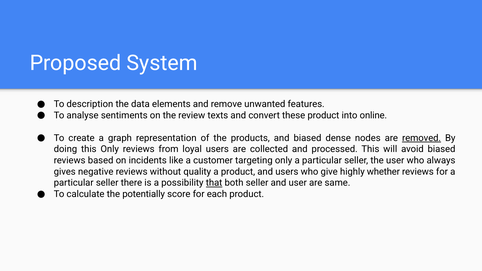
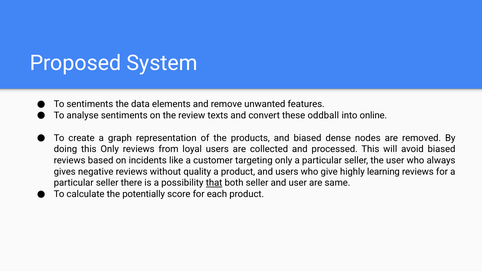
To description: description -> sentiments
these product: product -> oddball
removed underline: present -> none
whether: whether -> learning
